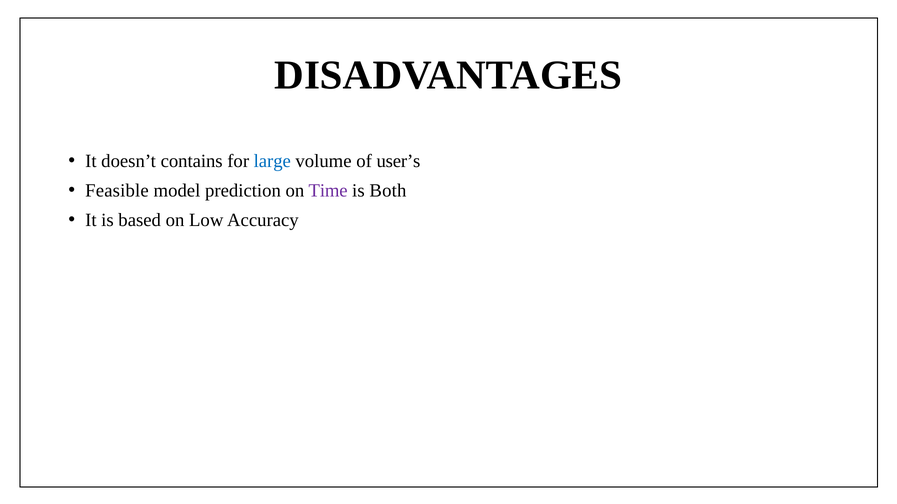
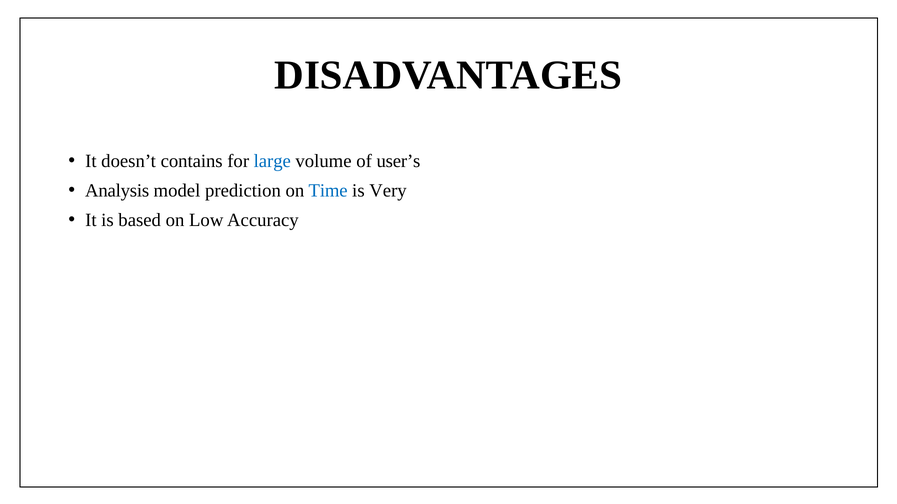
Feasible: Feasible -> Analysis
Time colour: purple -> blue
Both: Both -> Very
